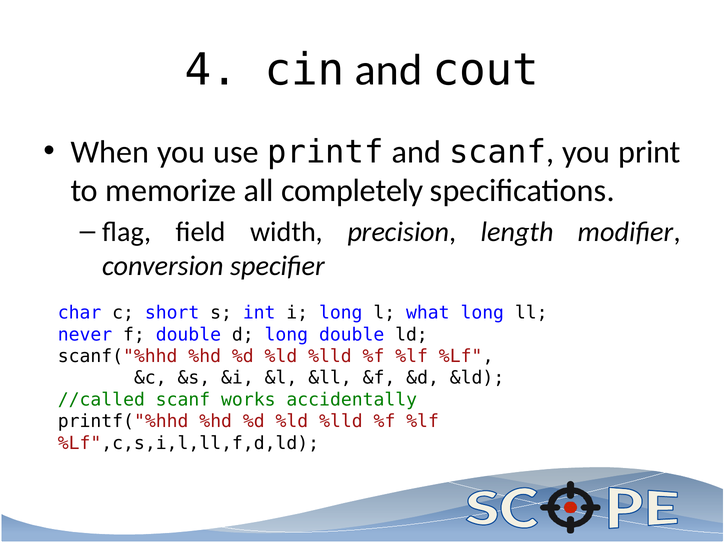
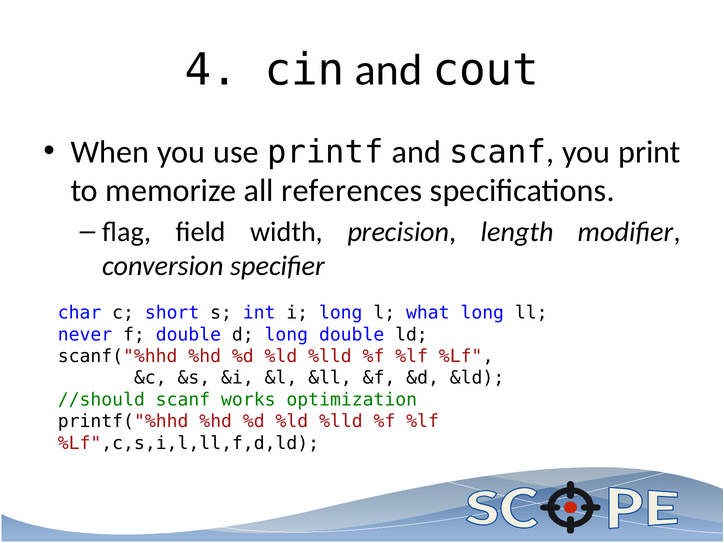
completely: completely -> references
//called: //called -> //should
accidentally: accidentally -> optimization
